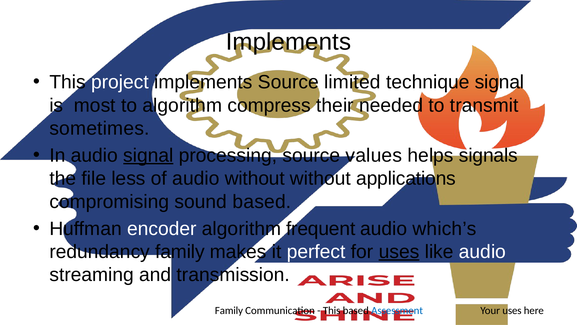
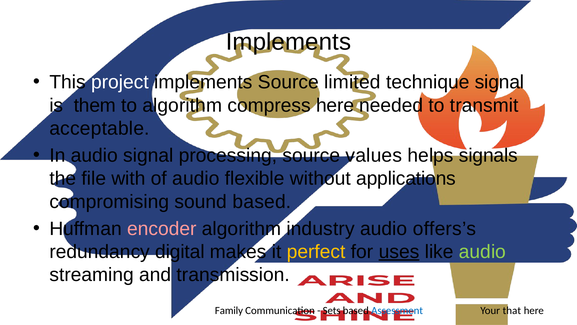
most: most -> them
compress their: their -> here
sometimes: sometimes -> acceptable
signal at (148, 155) underline: present -> none
less: less -> with
audio without: without -> flexible
encoder colour: white -> pink
frequent: frequent -> industry
which’s: which’s -> offers’s
redundancy family: family -> digital
perfect colour: white -> yellow
audio at (482, 251) colour: white -> light green
This at (332, 310): This -> Sets
Your uses: uses -> that
